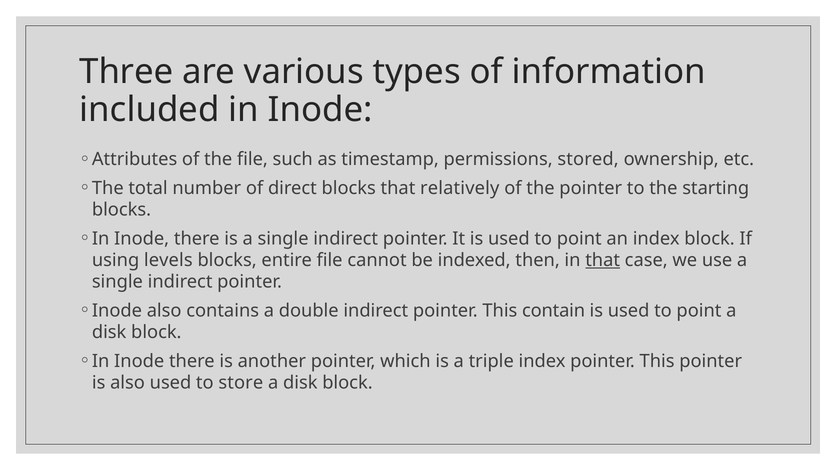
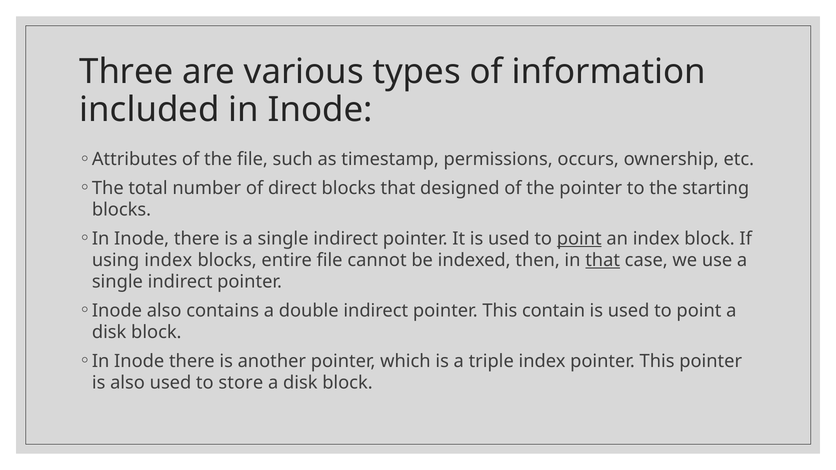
stored: stored -> occurs
relatively: relatively -> designed
point at (579, 239) underline: none -> present
using levels: levels -> index
